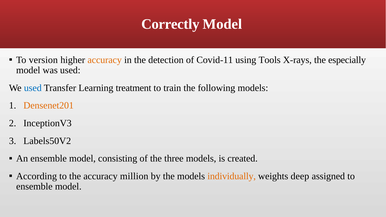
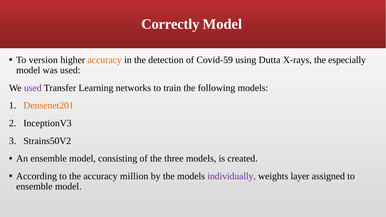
Covid-11: Covid-11 -> Covid-59
Tools: Tools -> Dutta
used at (33, 88) colour: blue -> purple
treatment: treatment -> networks
Labels50V2: Labels50V2 -> Strains50V2
individually colour: orange -> purple
deep: deep -> layer
